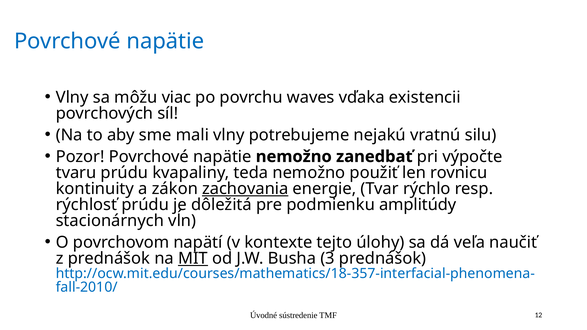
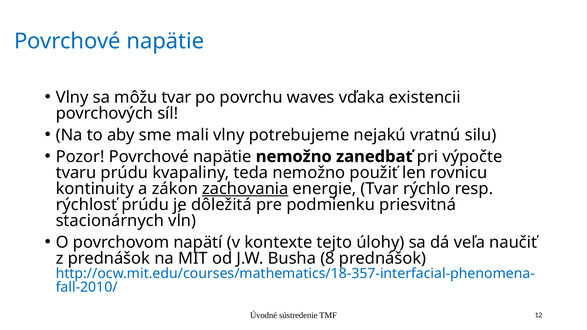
môžu viac: viac -> tvar
amplitúdy: amplitúdy -> priesvitná
MIT underline: present -> none
3: 3 -> 8
